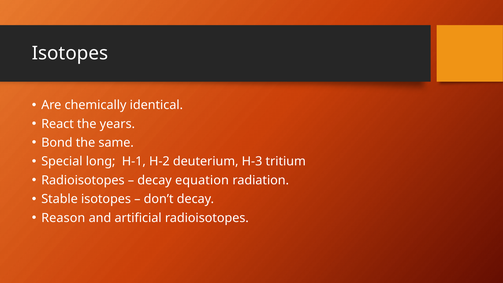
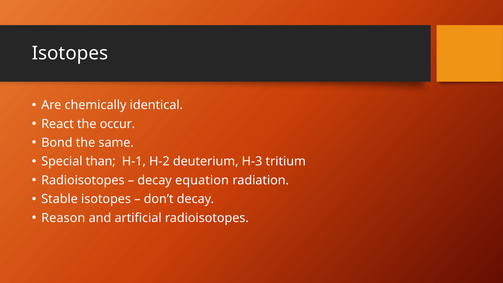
years: years -> occur
long: long -> than
